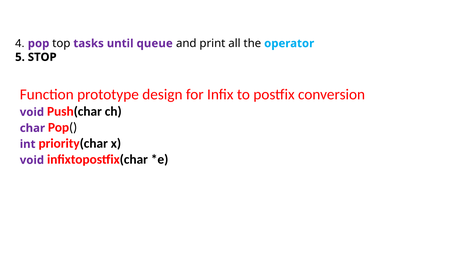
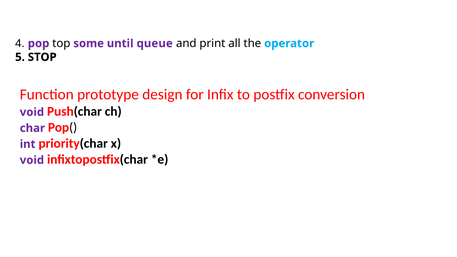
tasks: tasks -> some
